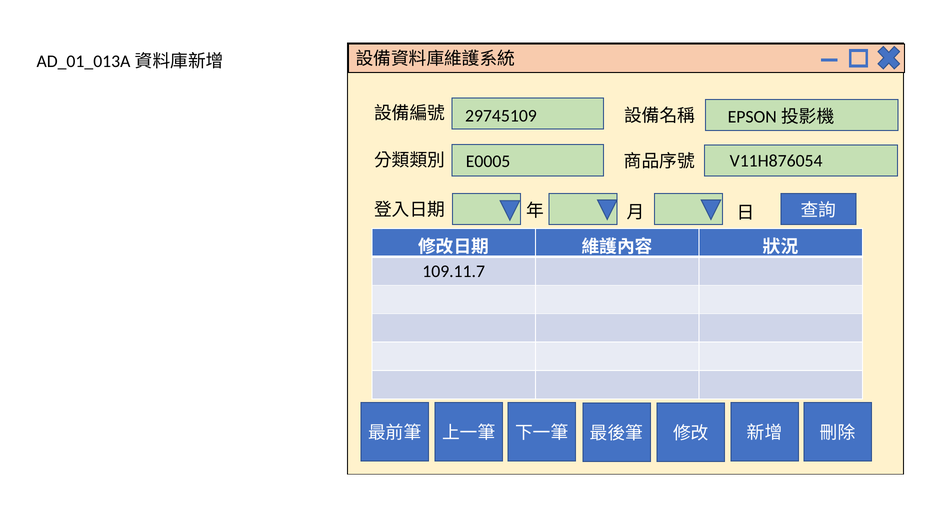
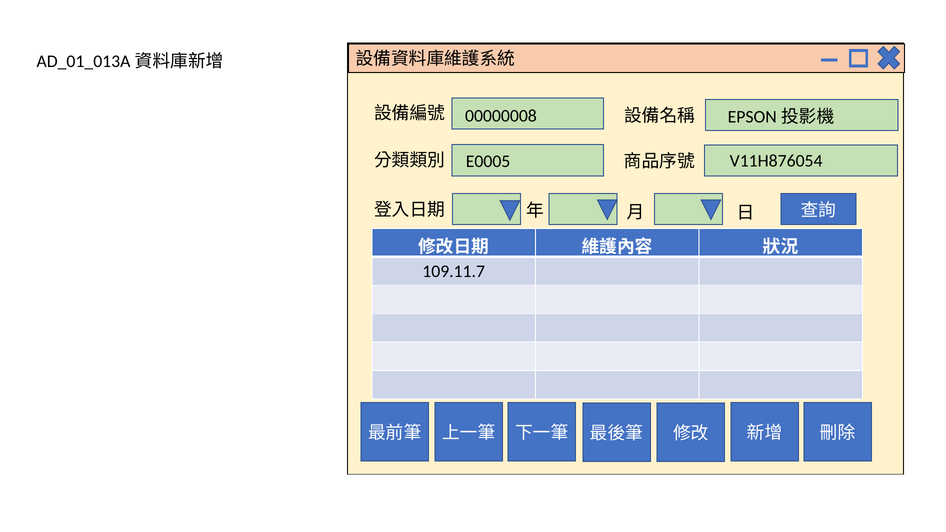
29745109: 29745109 -> 00000008
